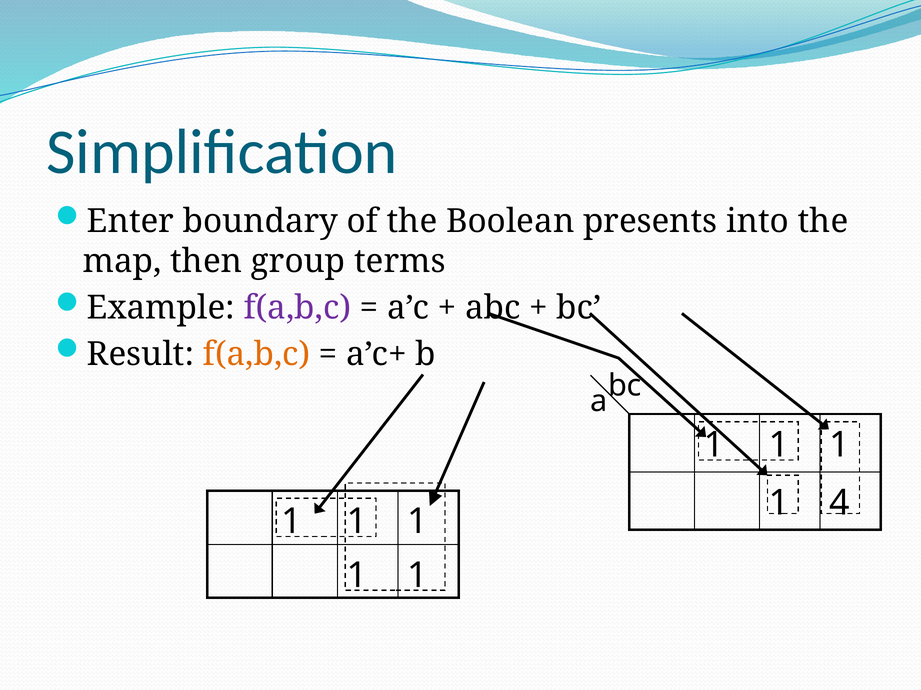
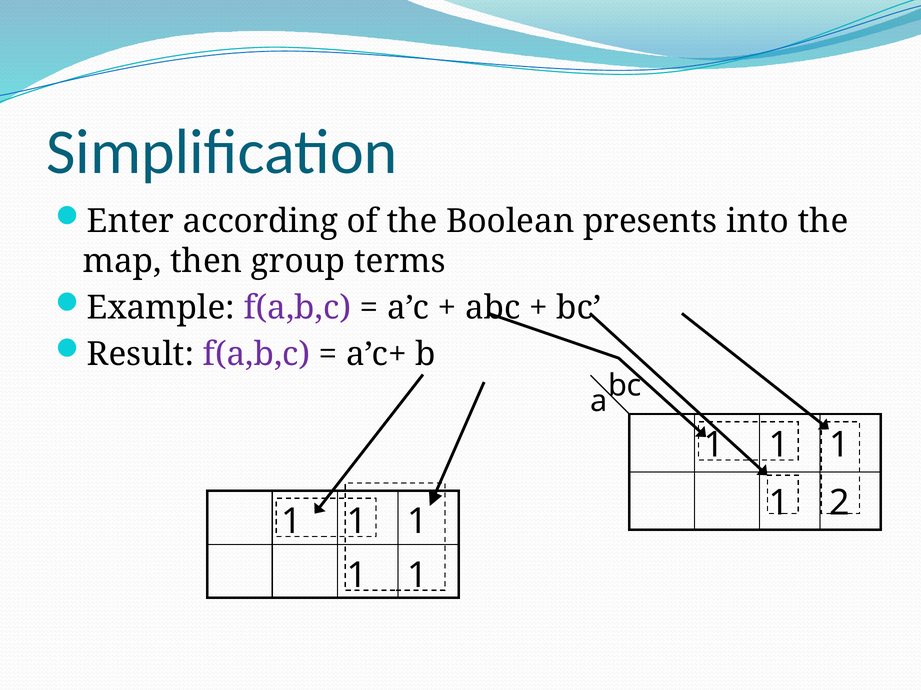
boundary: boundary -> according
f(a,b,c at (256, 355) colour: orange -> purple
4: 4 -> 2
